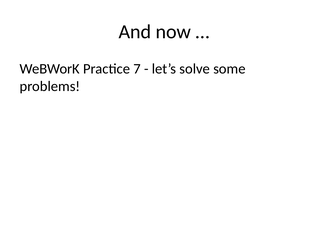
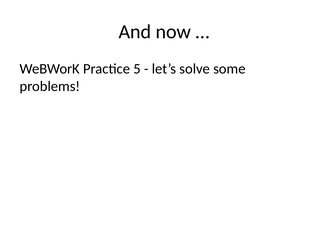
7: 7 -> 5
